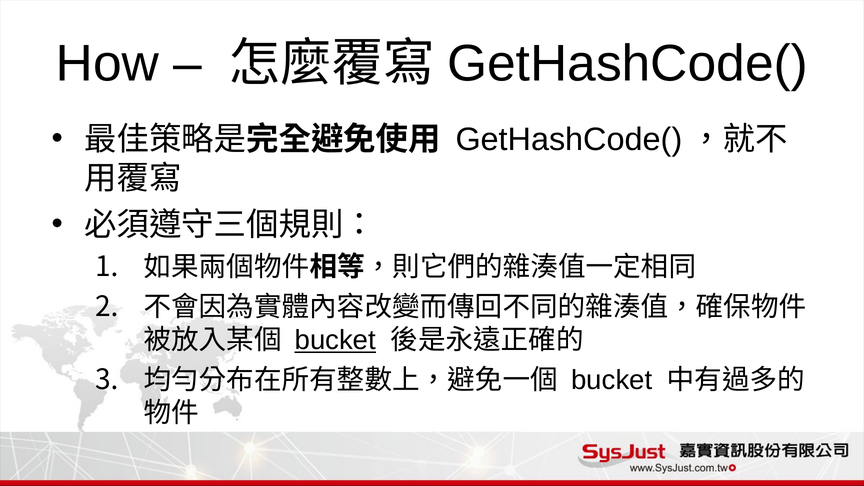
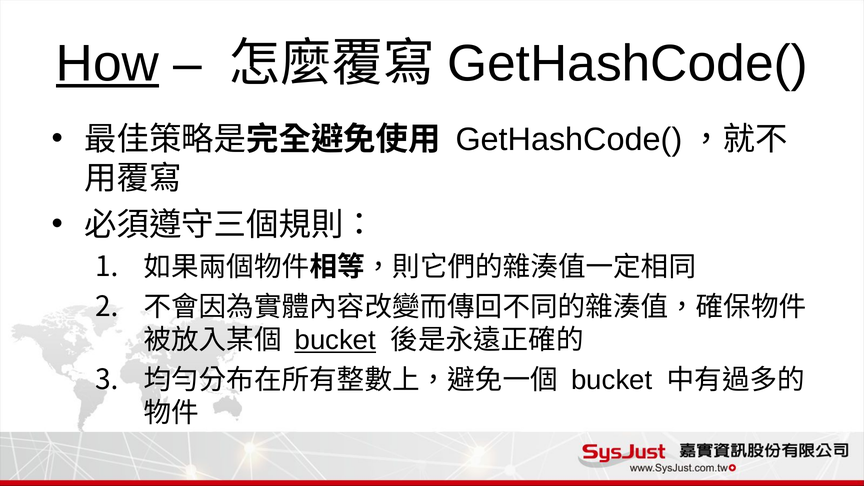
How underline: none -> present
